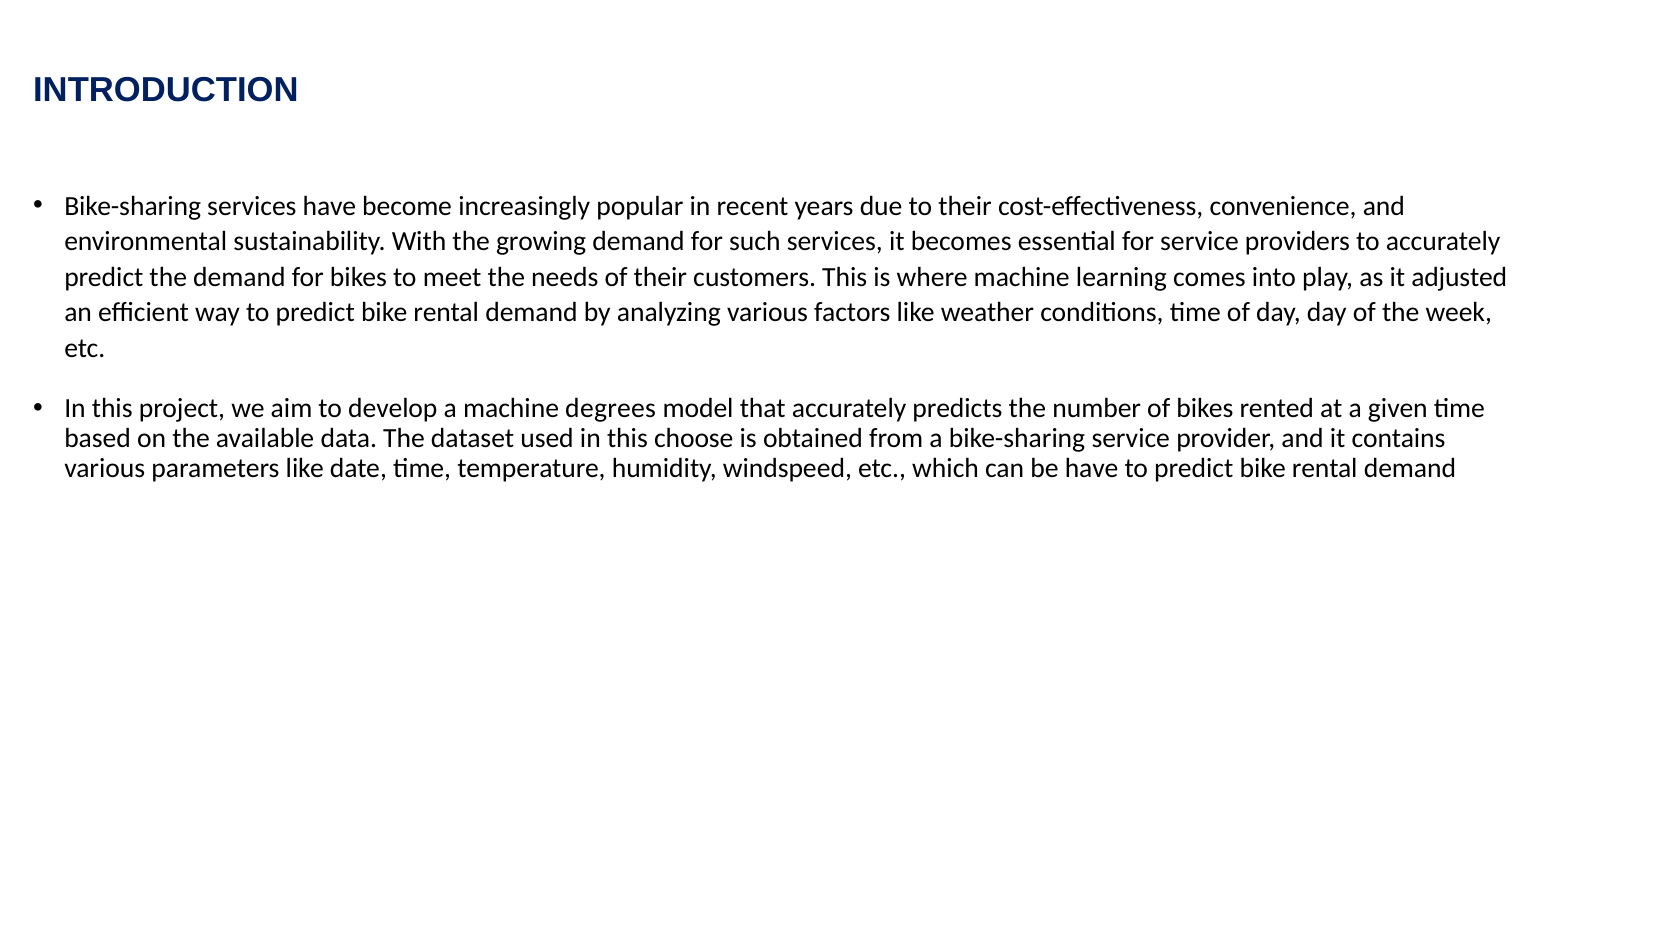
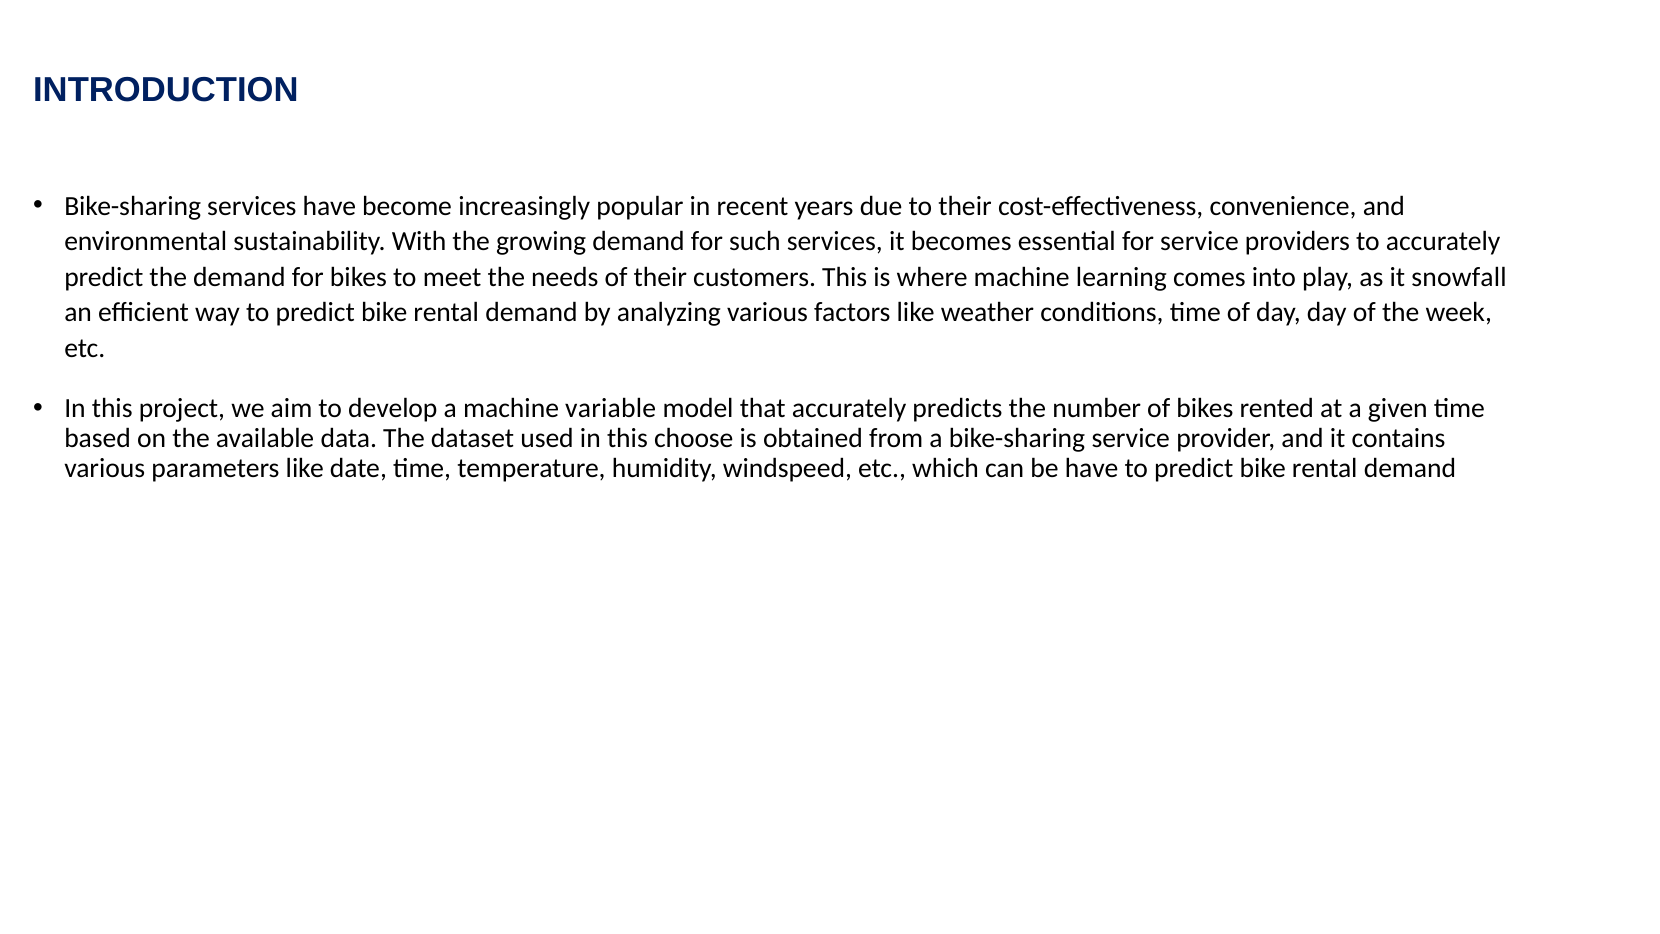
adjusted: adjusted -> snowfall
degrees: degrees -> variable
